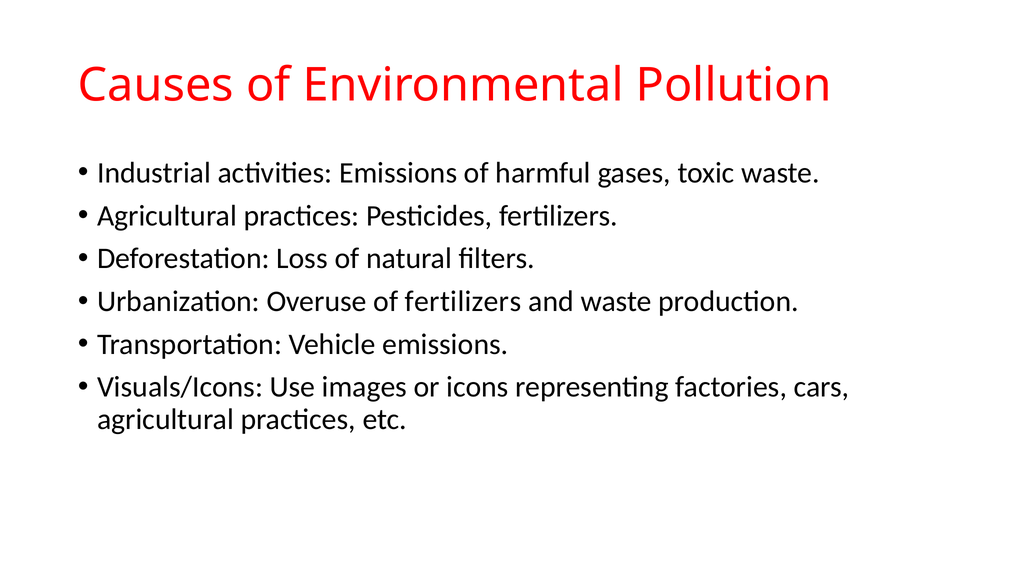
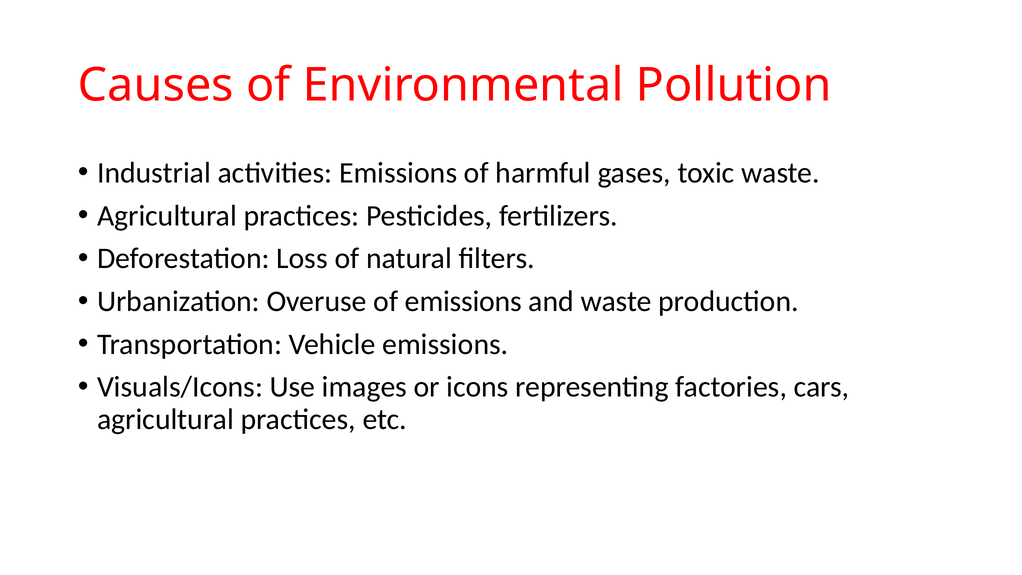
of fertilizers: fertilizers -> emissions
